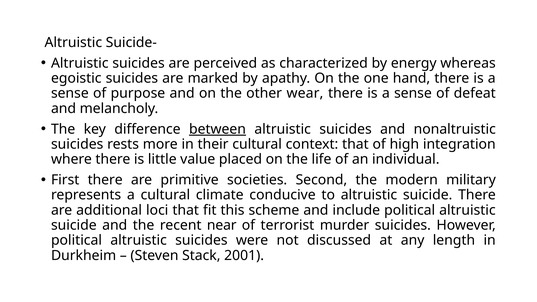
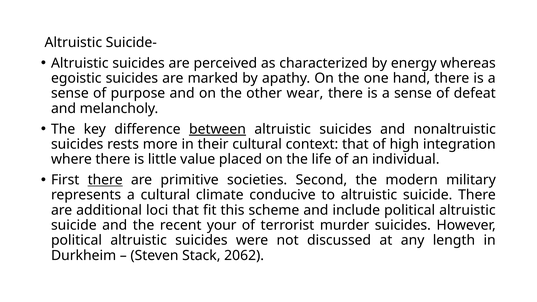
there at (105, 180) underline: none -> present
near: near -> your
2001: 2001 -> 2062
